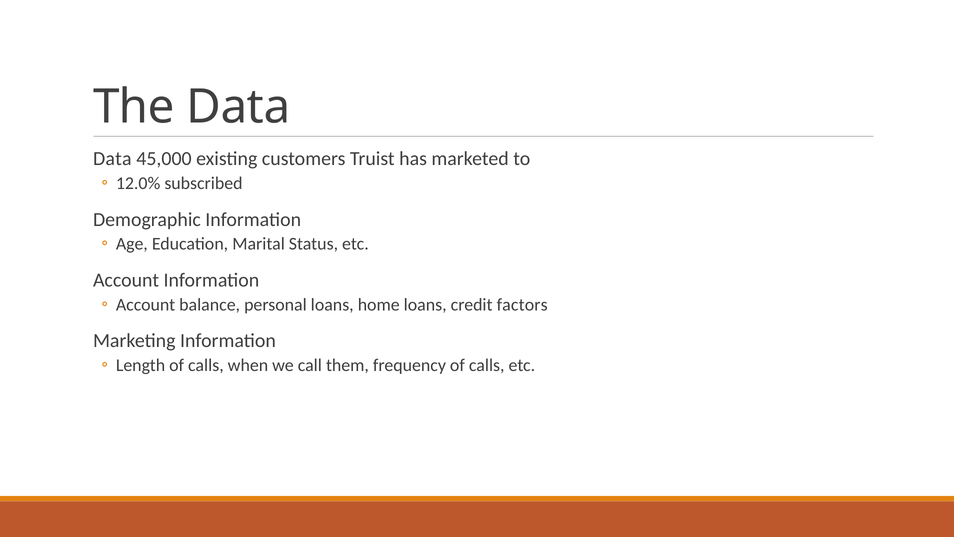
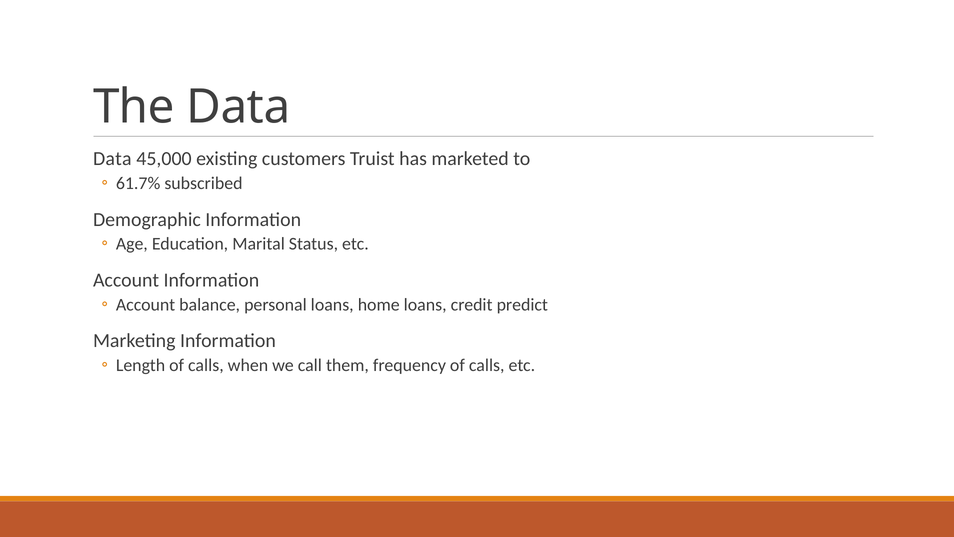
12.0%: 12.0% -> 61.7%
factors: factors -> predict
